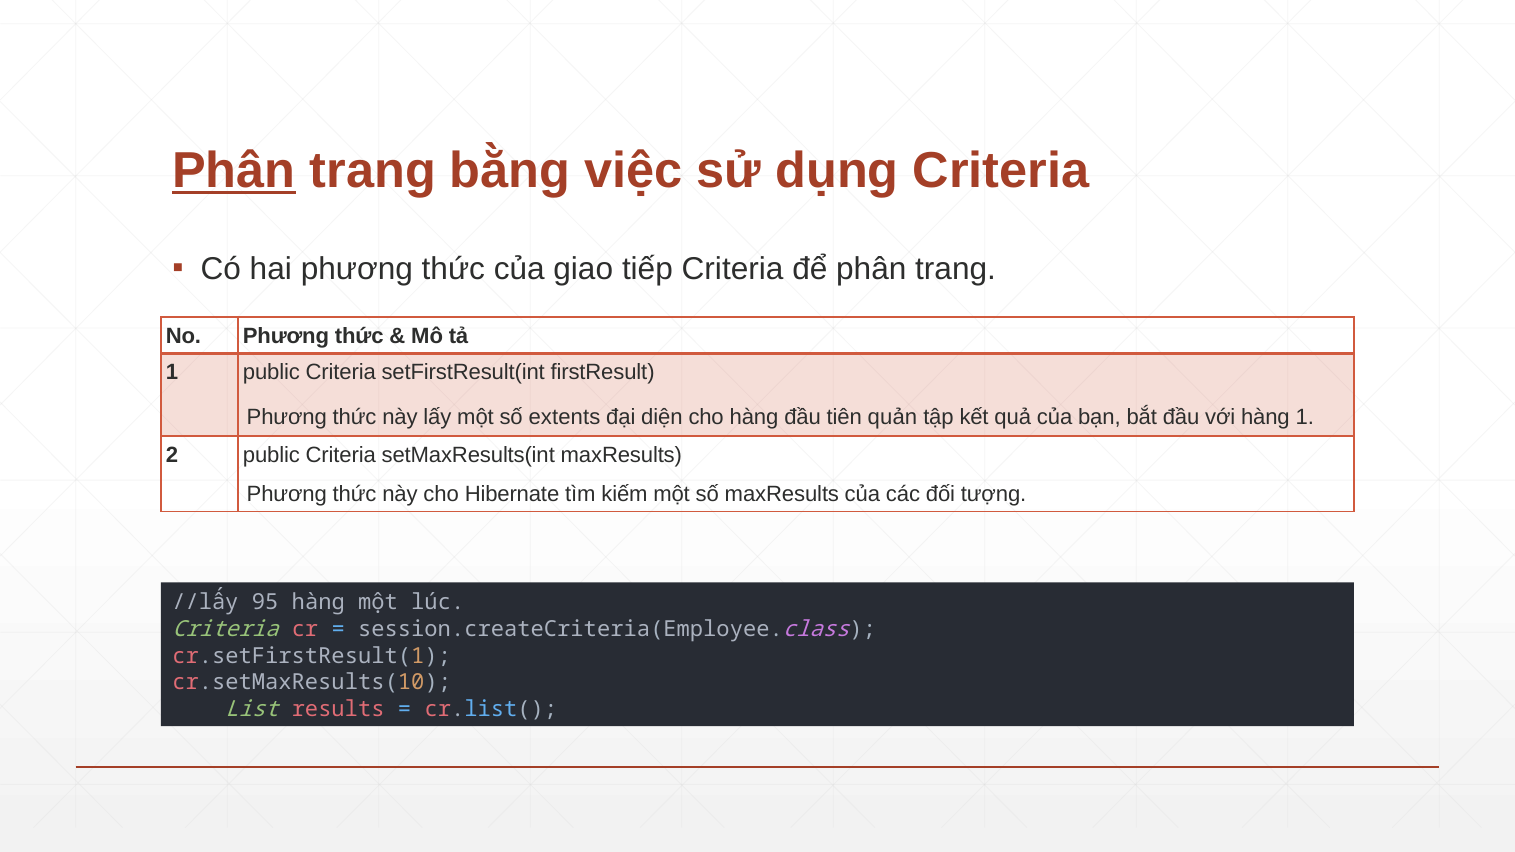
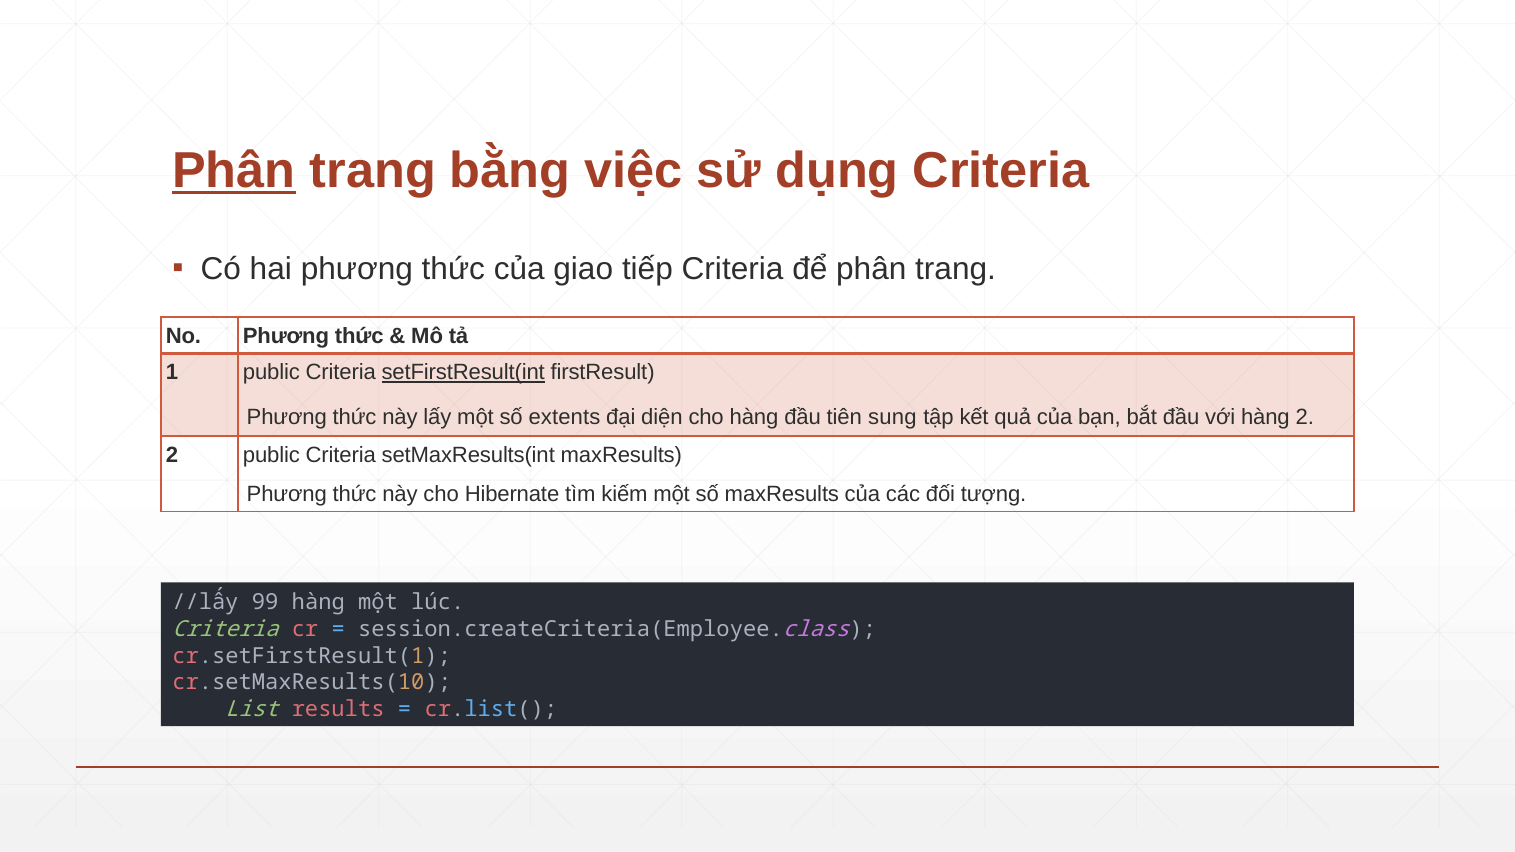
setFirstResult(int underline: none -> present
quản: quản -> sung
hàng 1: 1 -> 2
95: 95 -> 99
